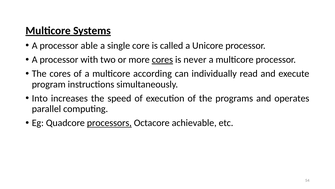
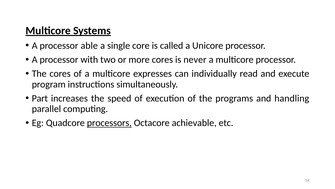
cores at (162, 59) underline: present -> none
according: according -> expresses
Into: Into -> Part
operates: operates -> handling
